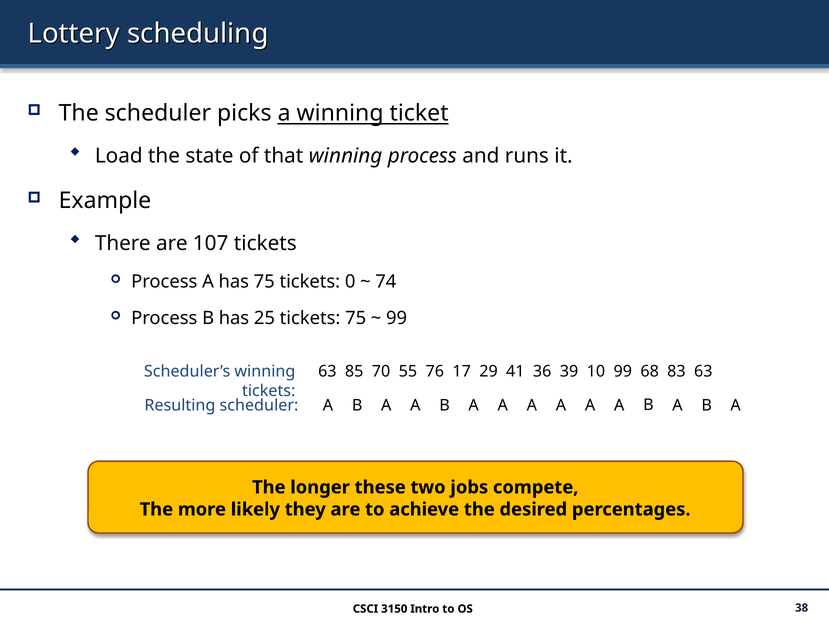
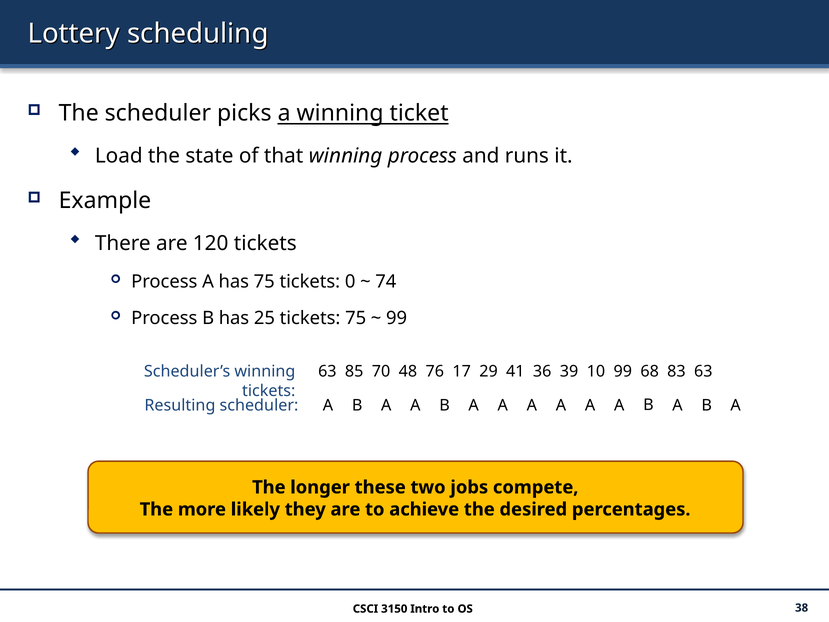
107: 107 -> 120
55: 55 -> 48
